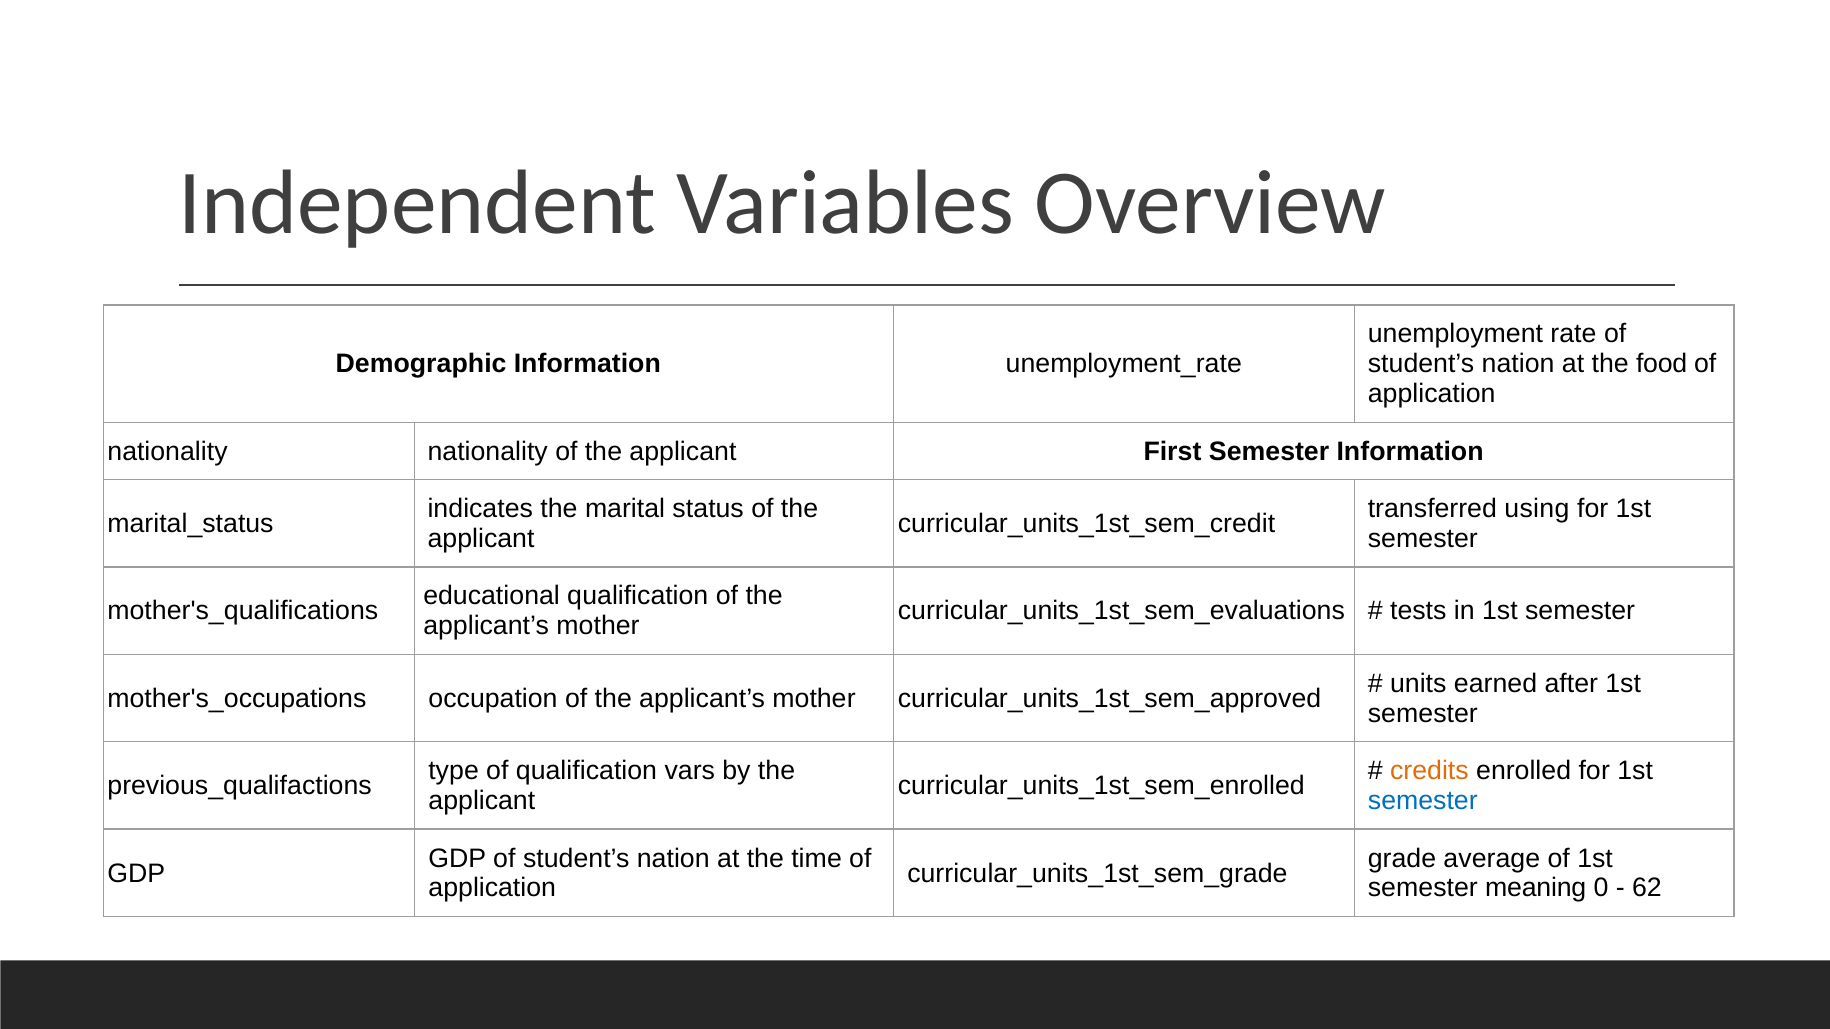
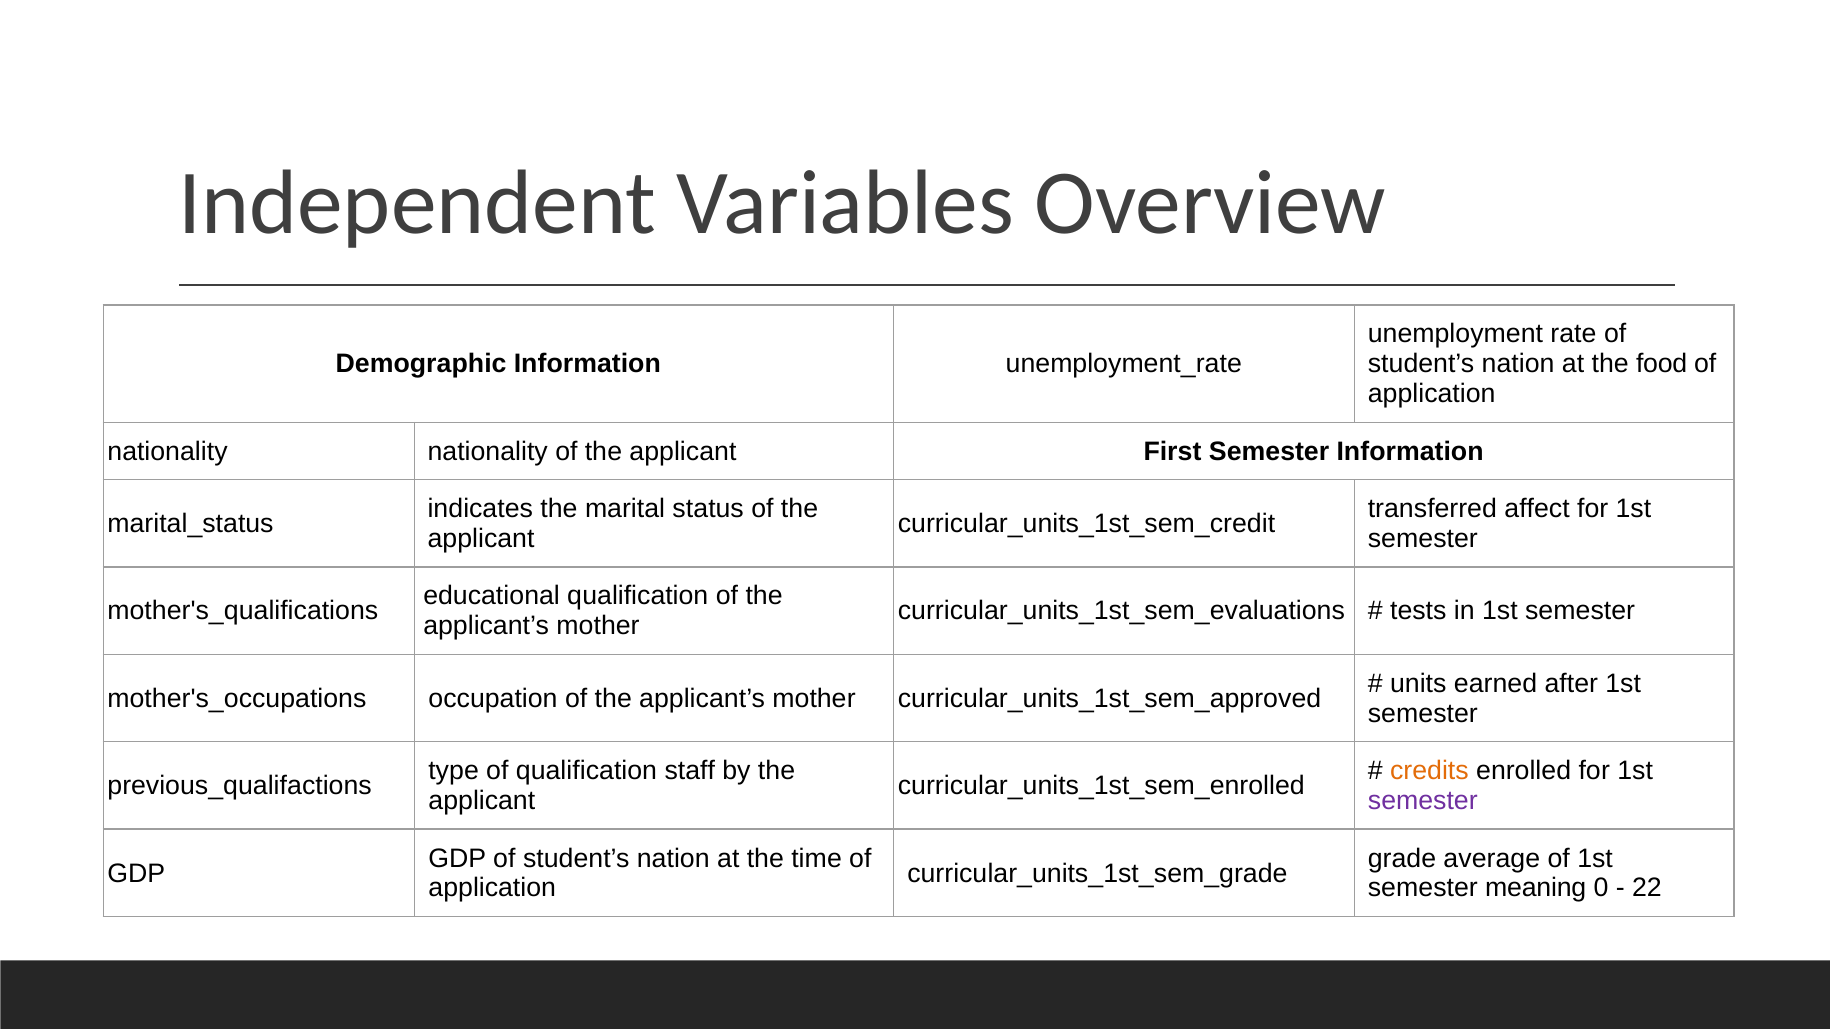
using: using -> affect
vars: vars -> staff
semester at (1423, 801) colour: blue -> purple
62: 62 -> 22
